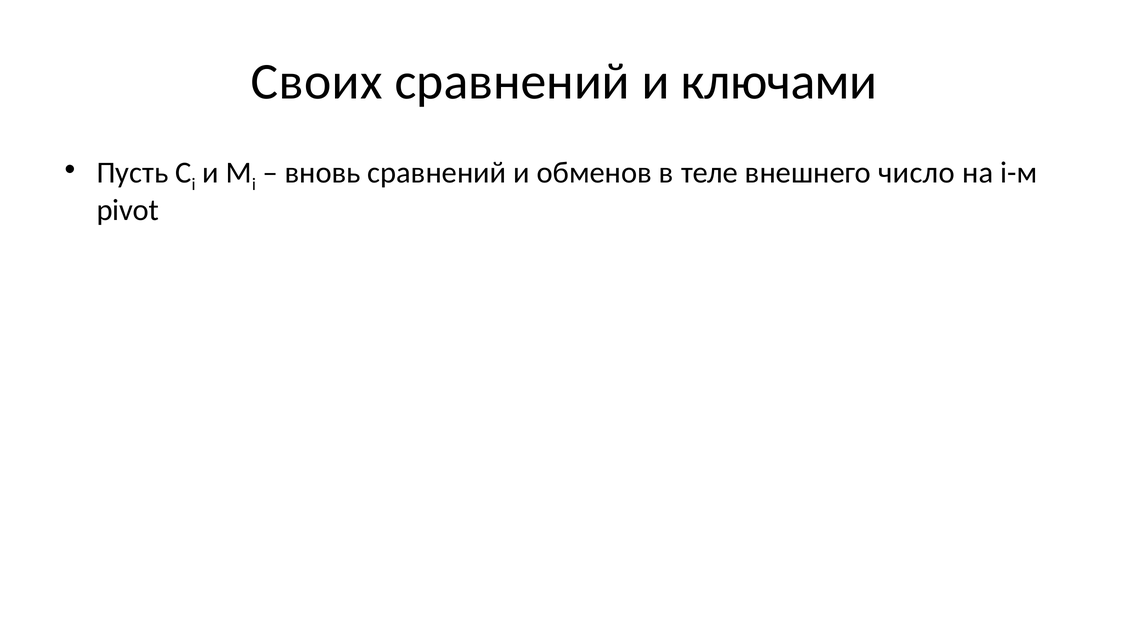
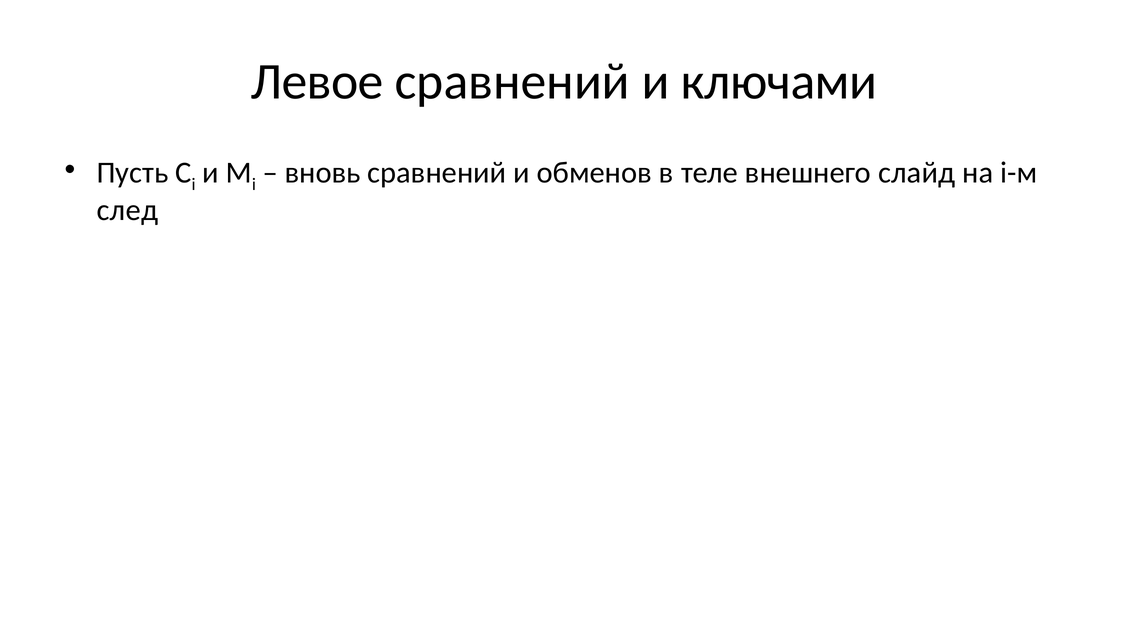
Своих: Своих -> Левое
число: число -> слайд
pivot: pivot -> след
